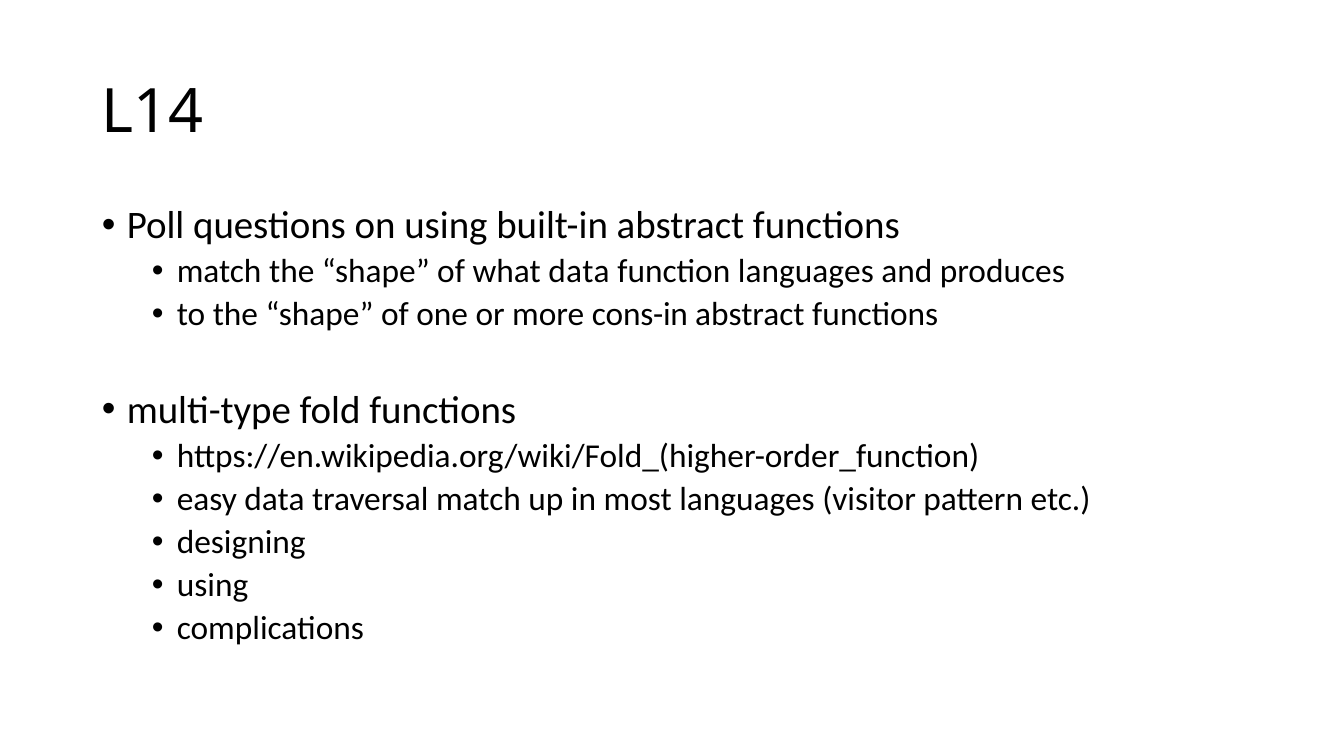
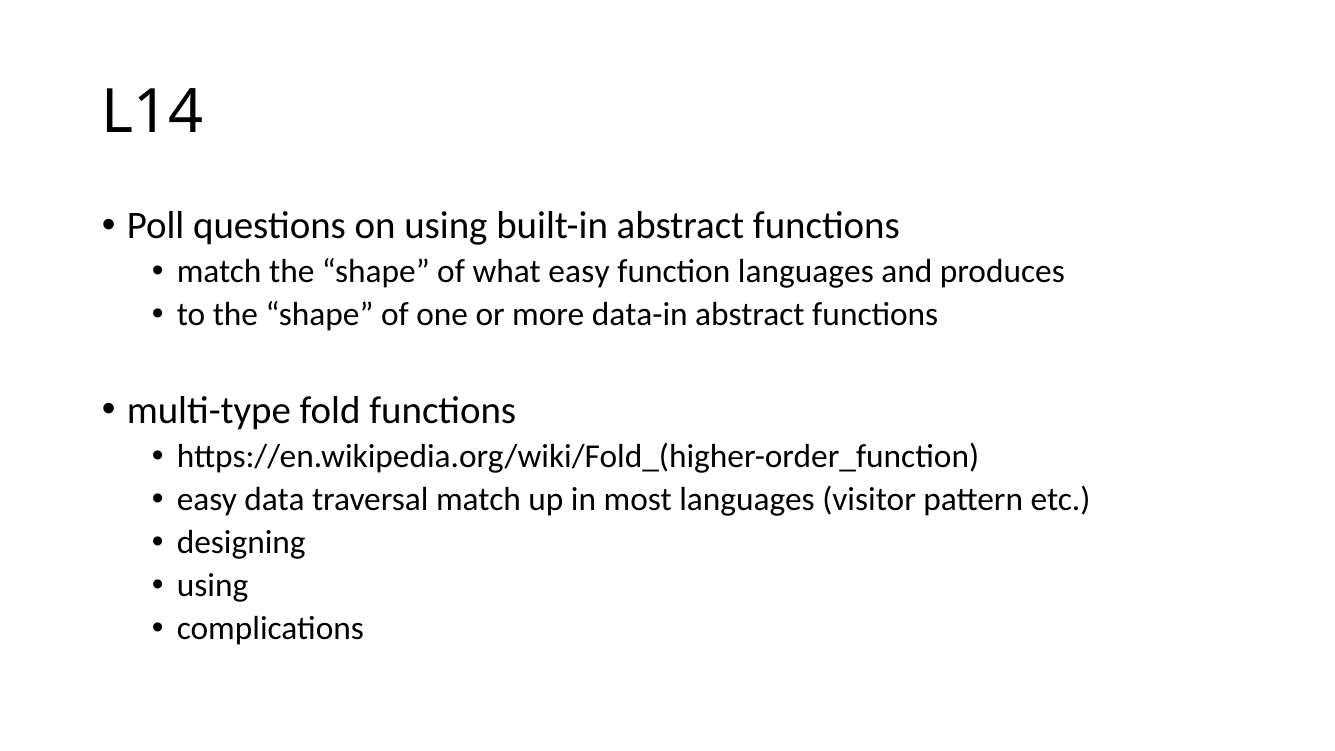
what data: data -> easy
cons-in: cons-in -> data-in
